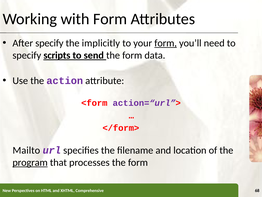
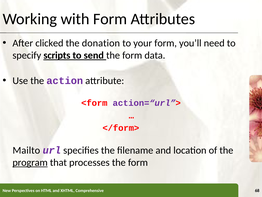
After specify: specify -> clicked
implicitly: implicitly -> donation
form at (166, 43) underline: present -> none
